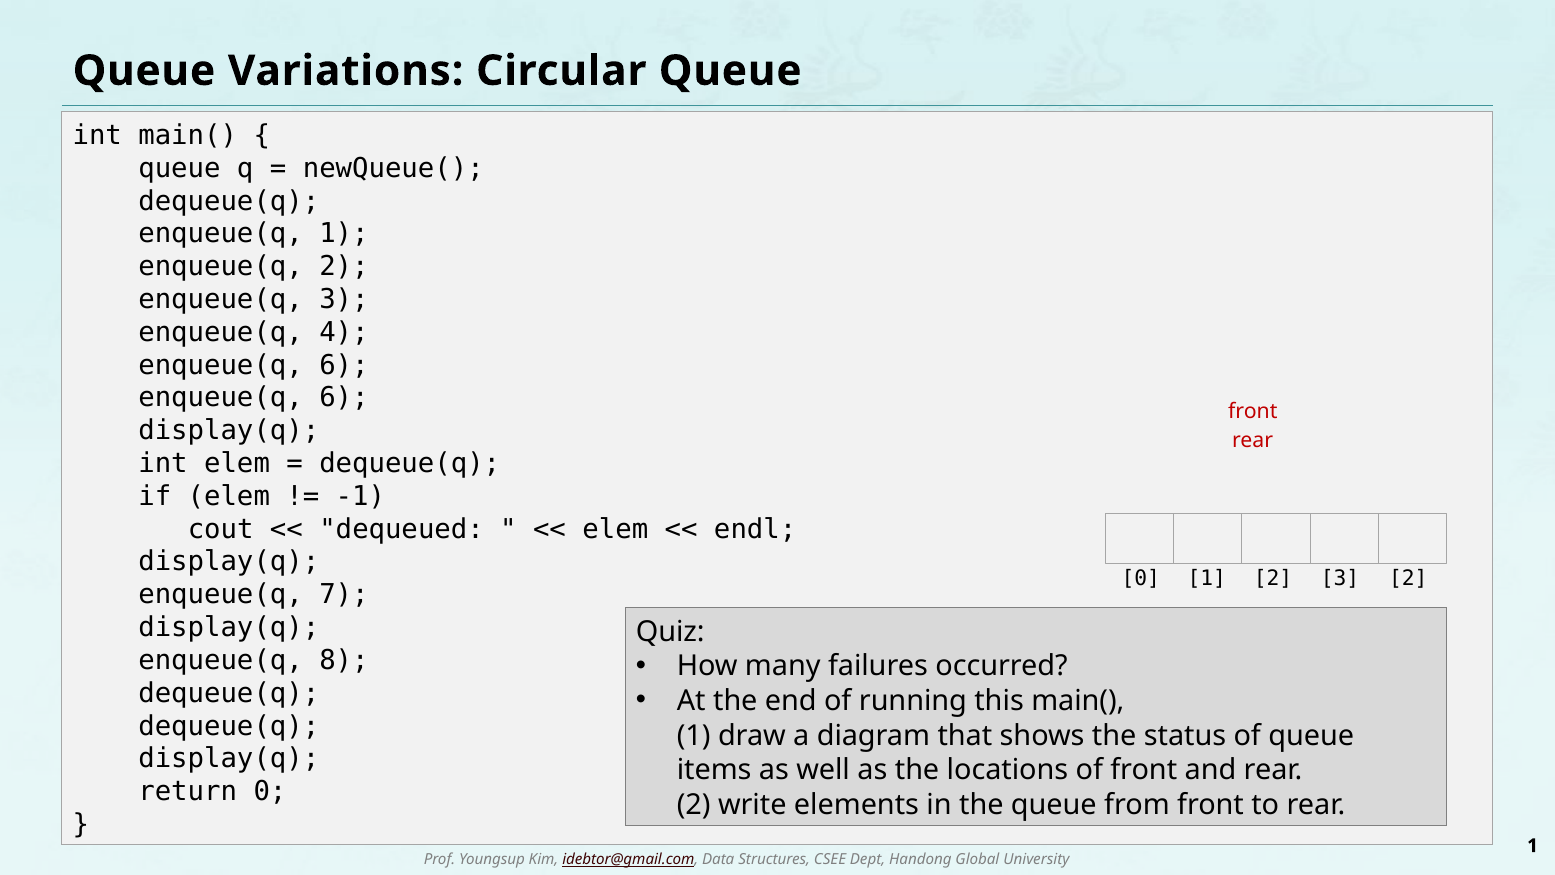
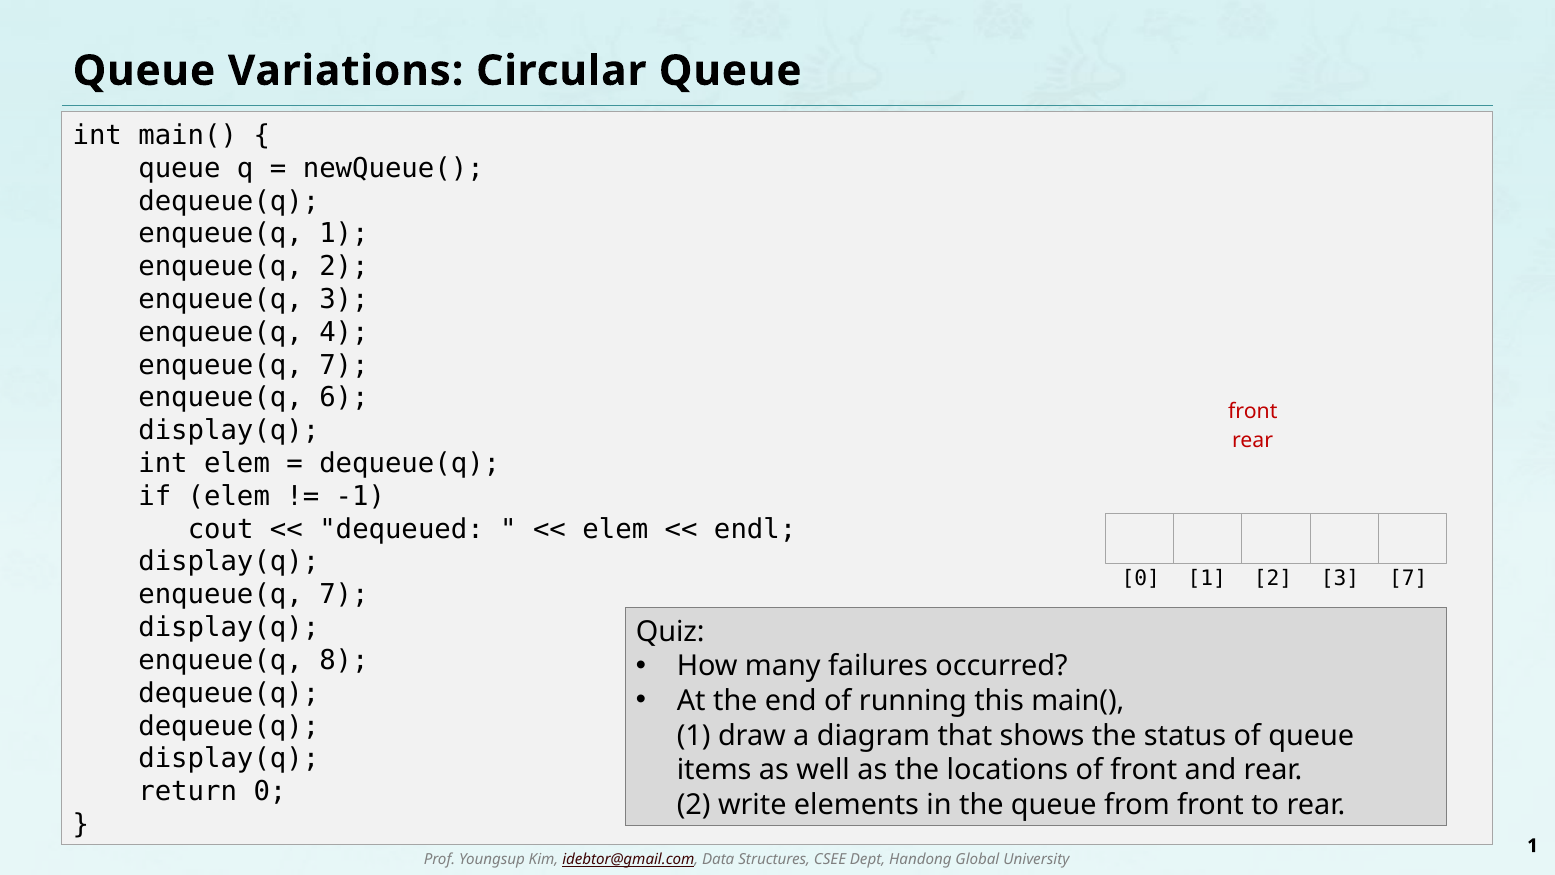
6 at (344, 365): 6 -> 7
3 2: 2 -> 7
